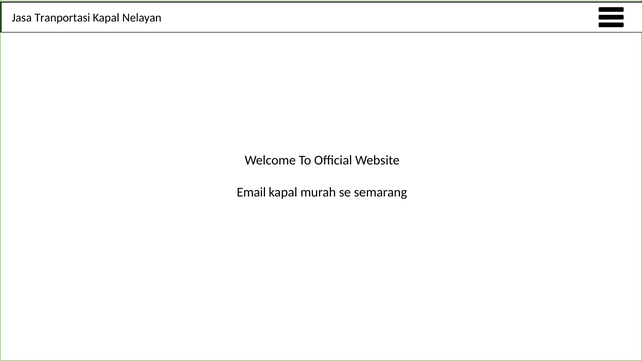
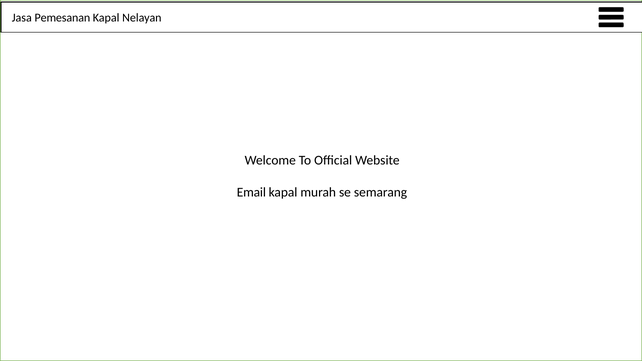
Tranportasi: Tranportasi -> Pemesanan
